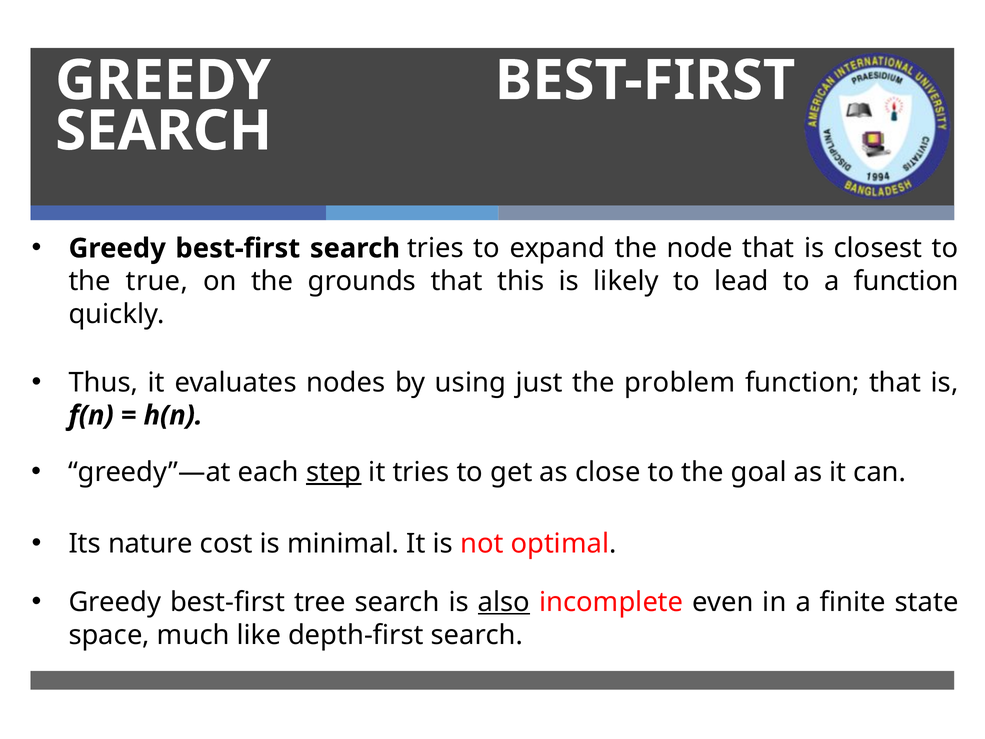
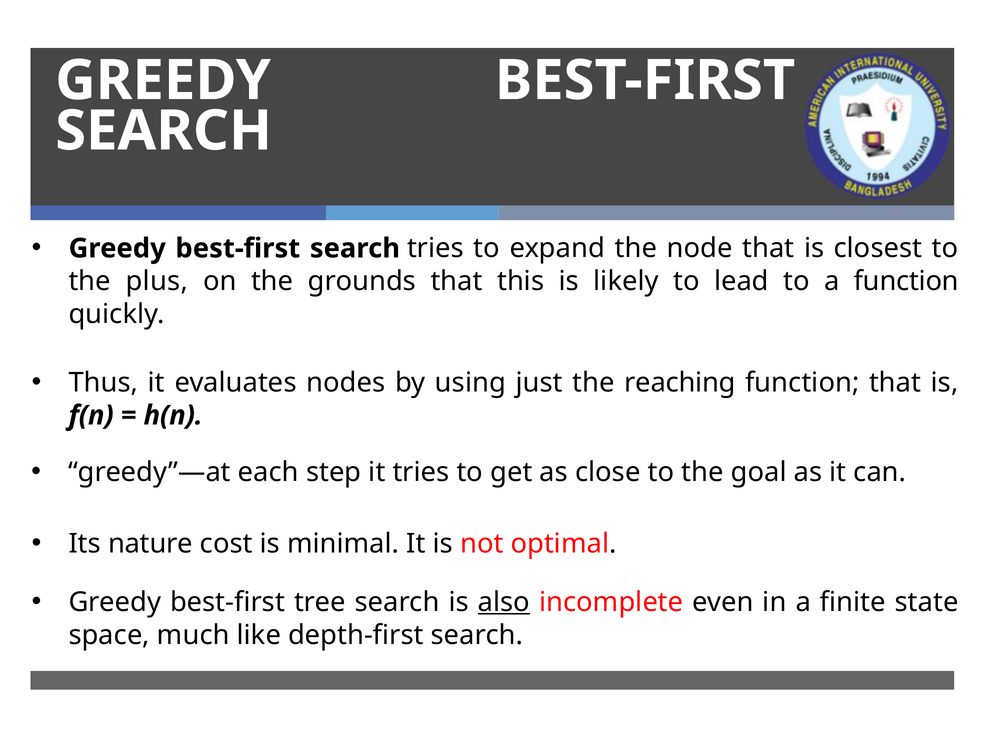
true: true -> plus
problem: problem -> reaching
step underline: present -> none
